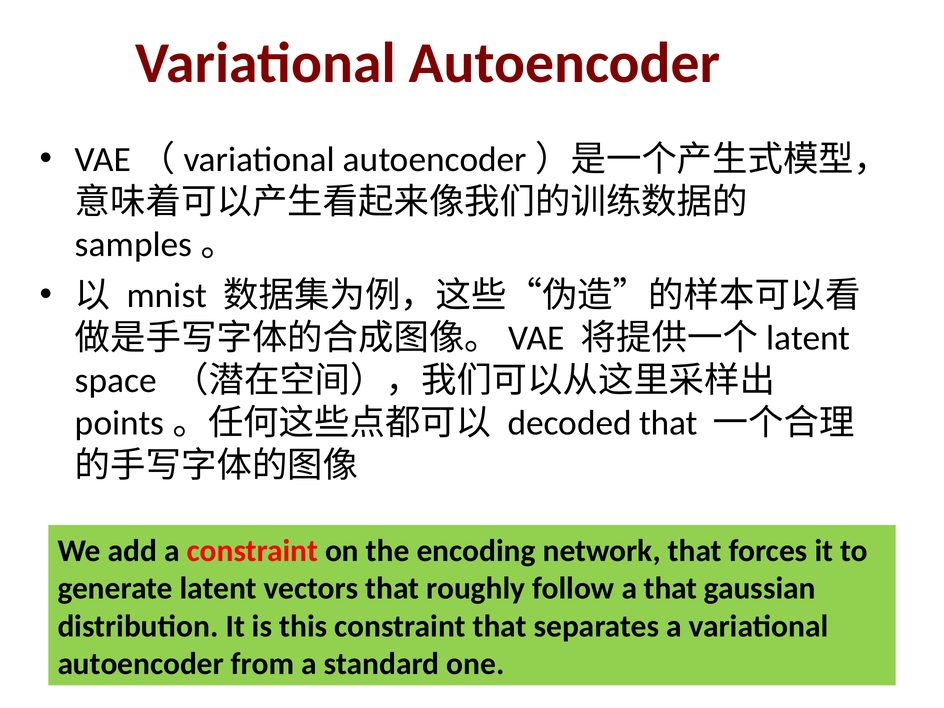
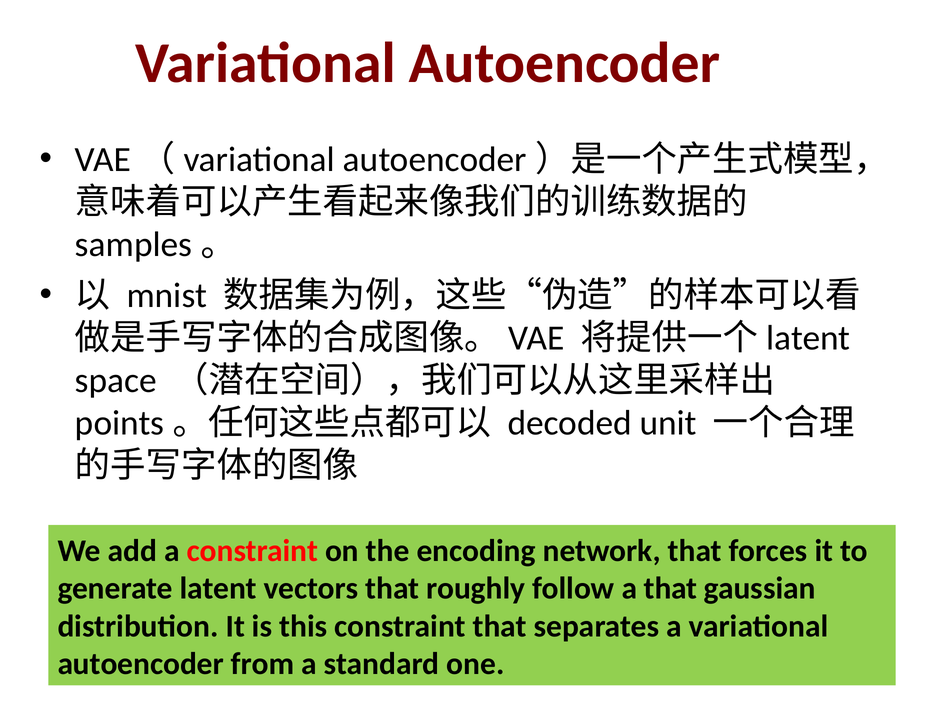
decoded that: that -> unit
